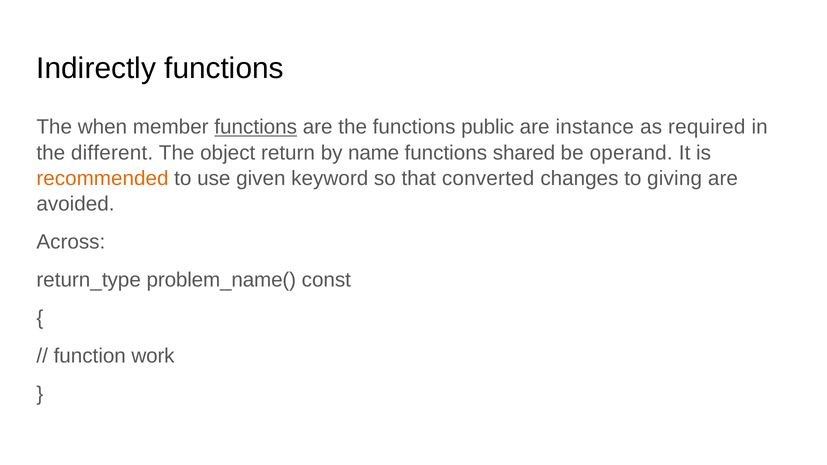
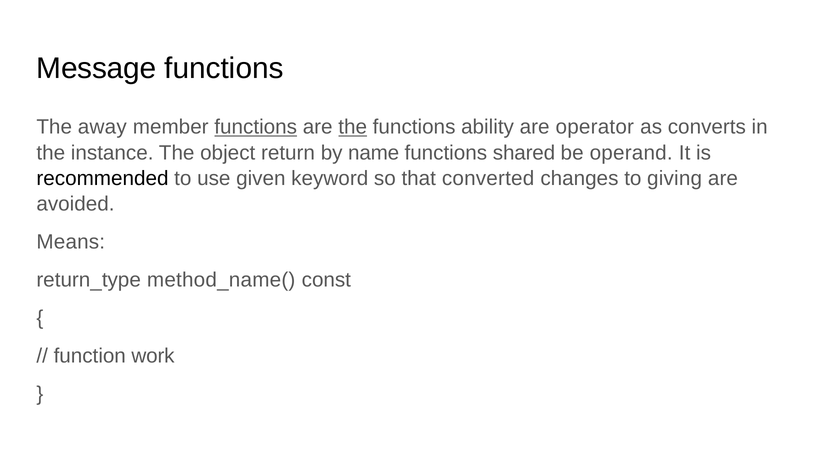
Indirectly: Indirectly -> Message
when: when -> away
the at (353, 127) underline: none -> present
public: public -> ability
instance: instance -> operator
required: required -> converts
different: different -> instance
recommended colour: orange -> black
Across: Across -> Means
problem_name(: problem_name( -> method_name(
